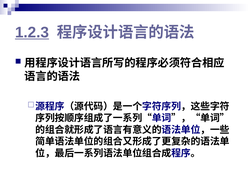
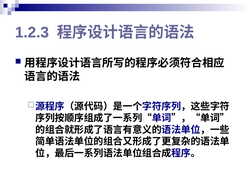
1.2.3 underline: present -> none
